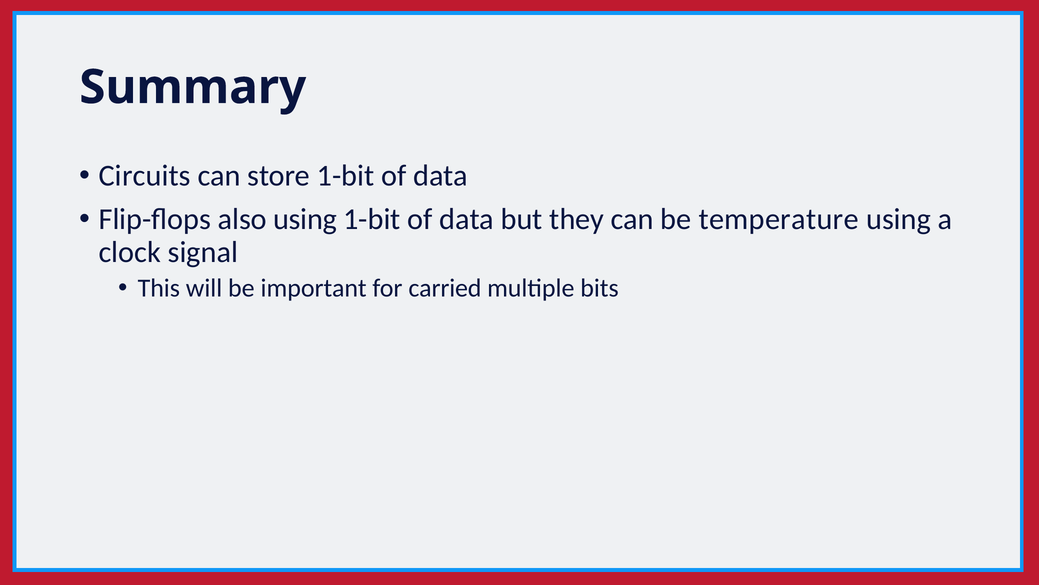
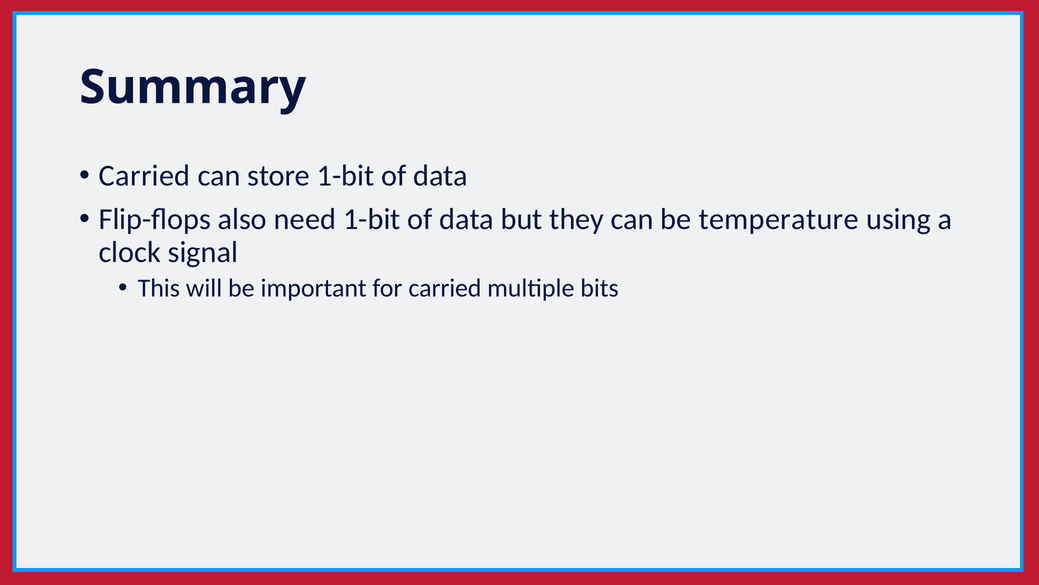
Circuits at (145, 176): Circuits -> Carried
also using: using -> need
